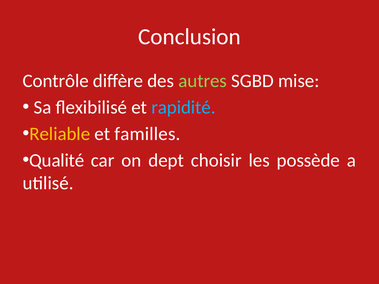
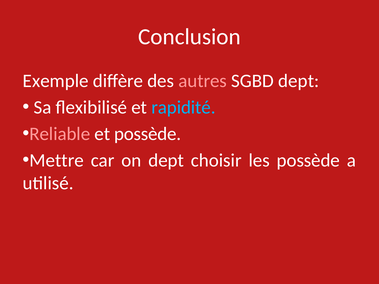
Contrôle: Contrôle -> Exemple
autres colour: light green -> pink
SGBD mise: mise -> dept
Reliable colour: yellow -> pink
et familles: familles -> possède
Qualité: Qualité -> Mettre
